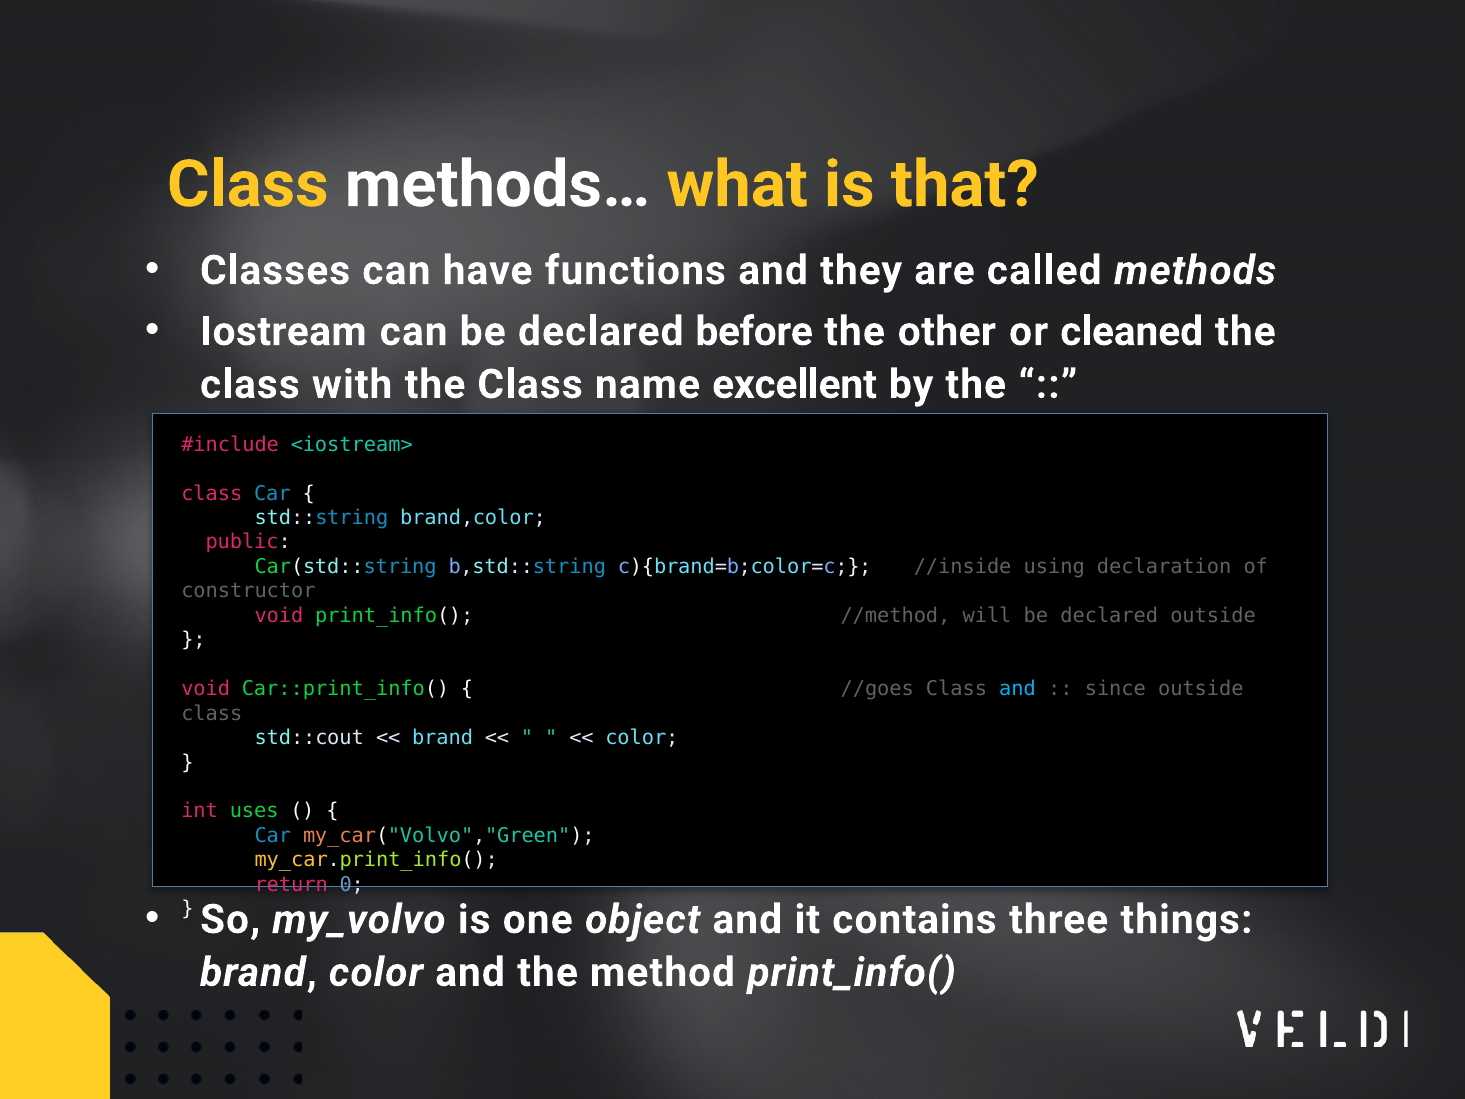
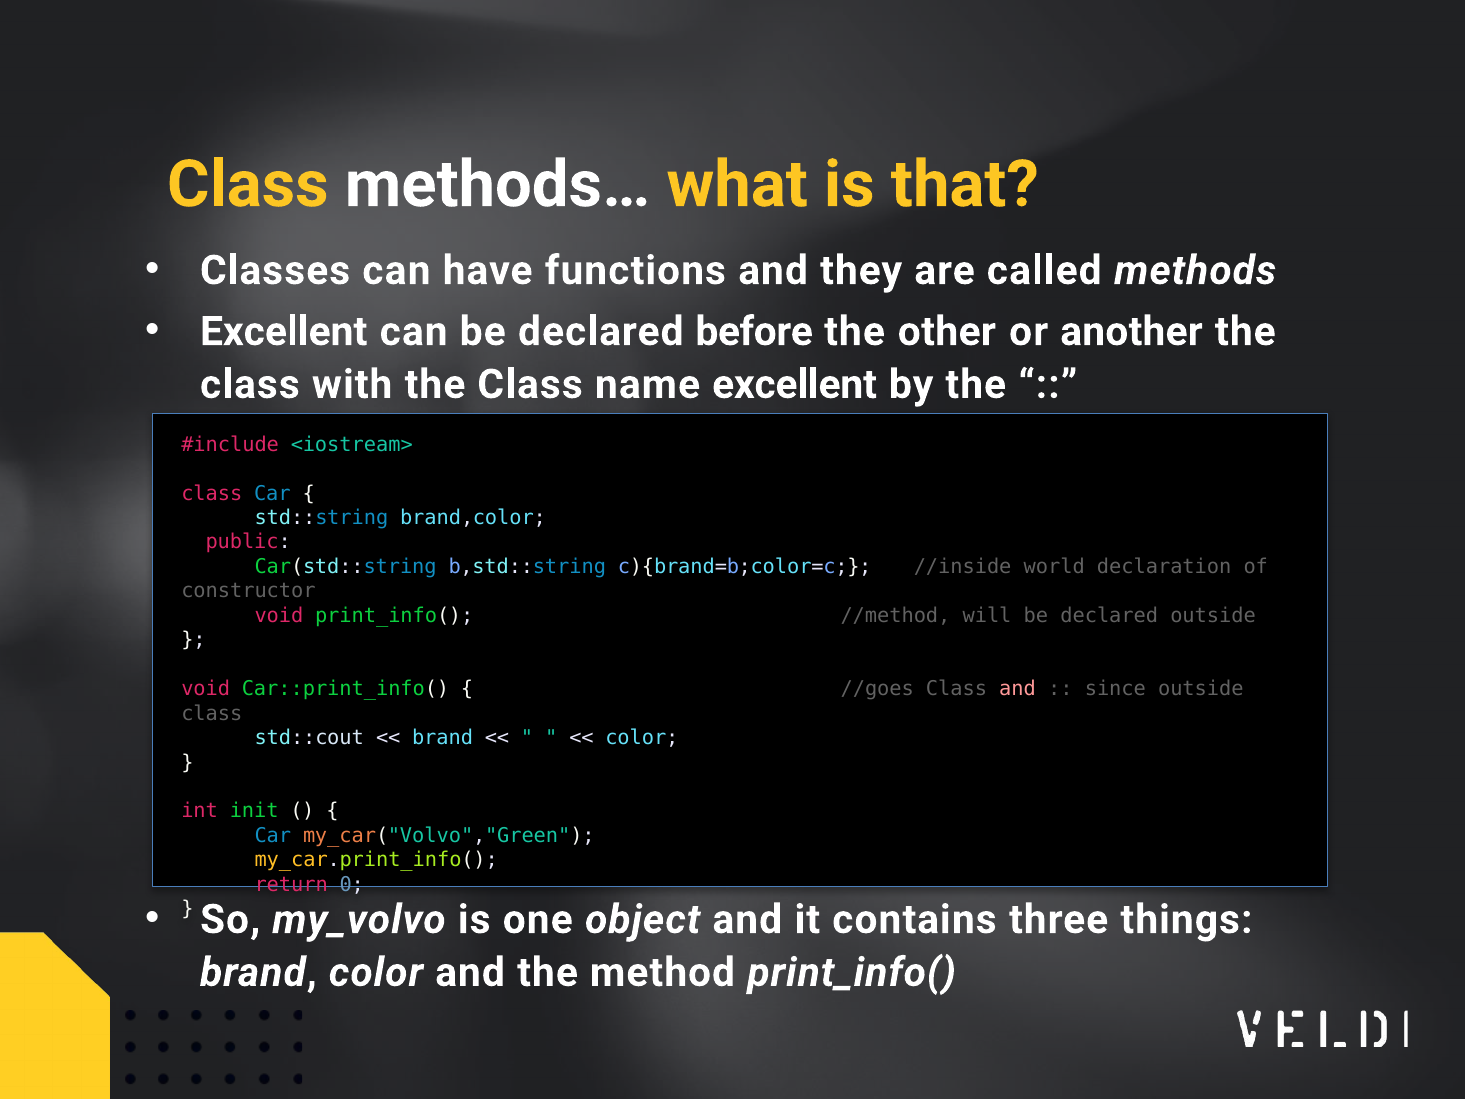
Iostream at (283, 332): Iostream -> Excellent
cleaned: cleaned -> another
using: using -> world
and at (1018, 689) colour: light blue -> pink
uses: uses -> init
